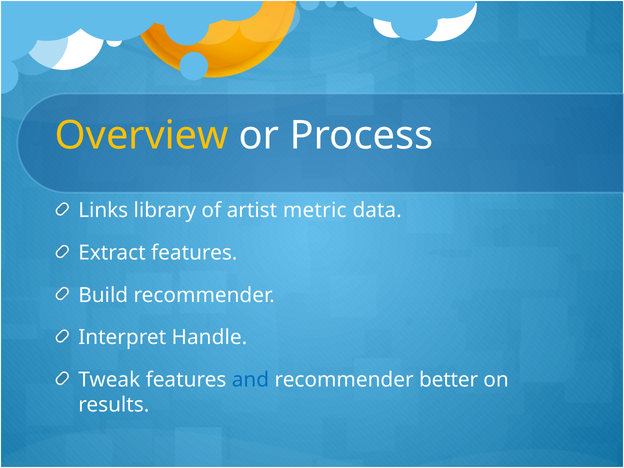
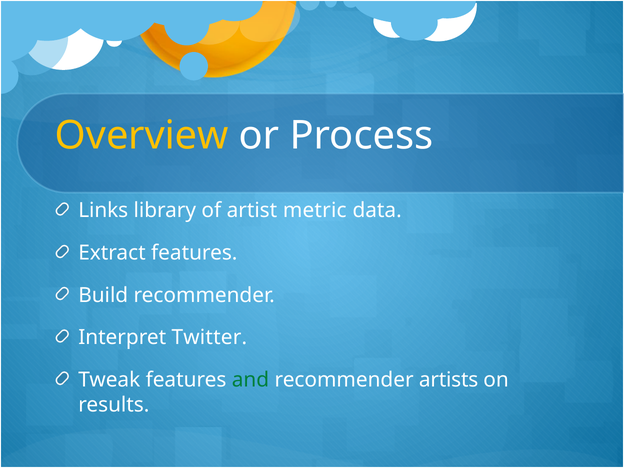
Handle: Handle -> Twitter
and colour: blue -> green
better: better -> artists
